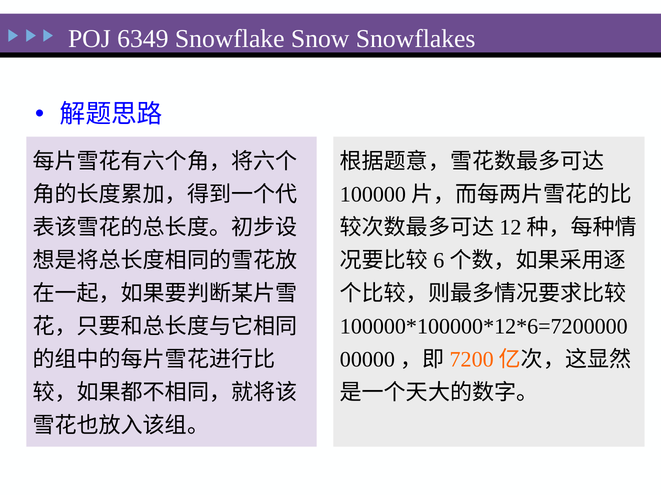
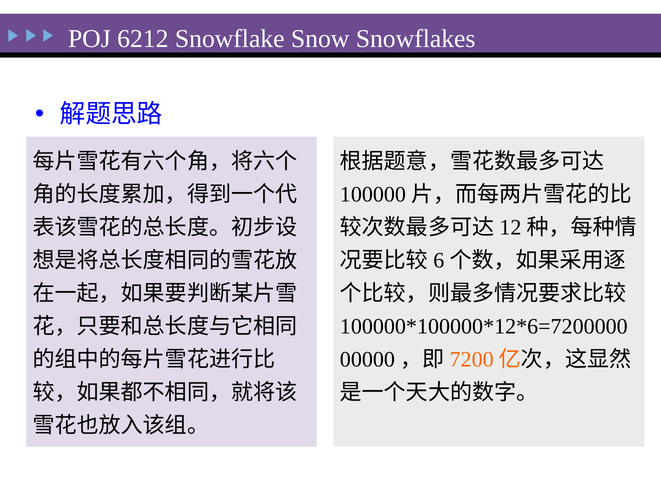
6349: 6349 -> 6212
